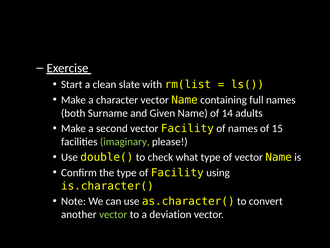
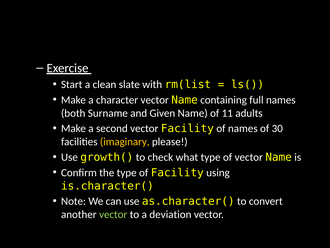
14: 14 -> 11
15: 15 -> 30
imaginary colour: light green -> yellow
double(: double( -> growth(
